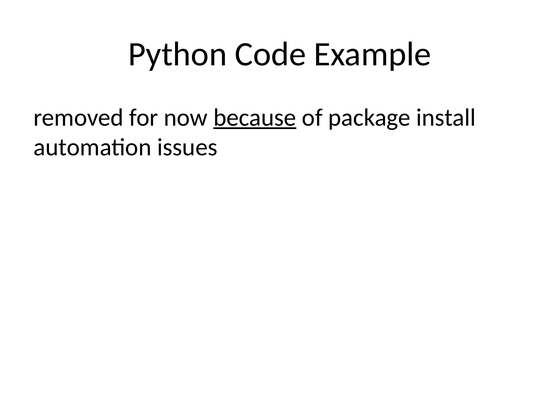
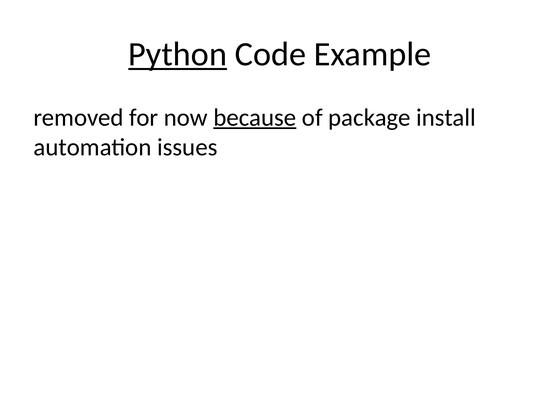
Python underline: none -> present
